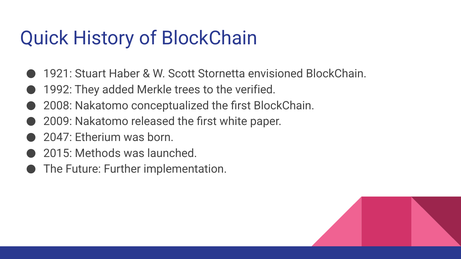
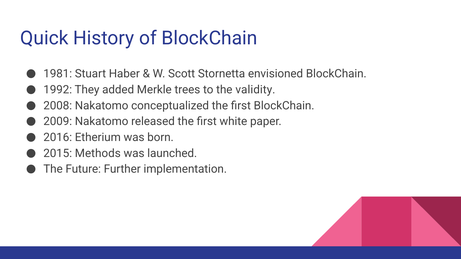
1921: 1921 -> 1981
verified: verified -> validity
2047: 2047 -> 2016
